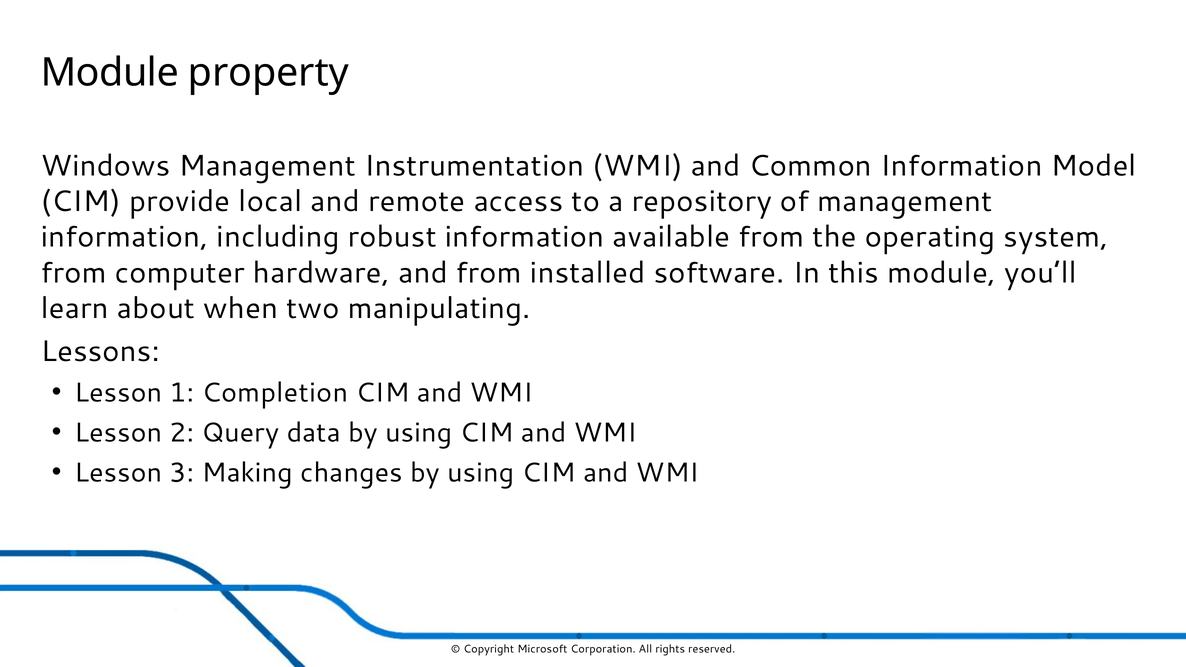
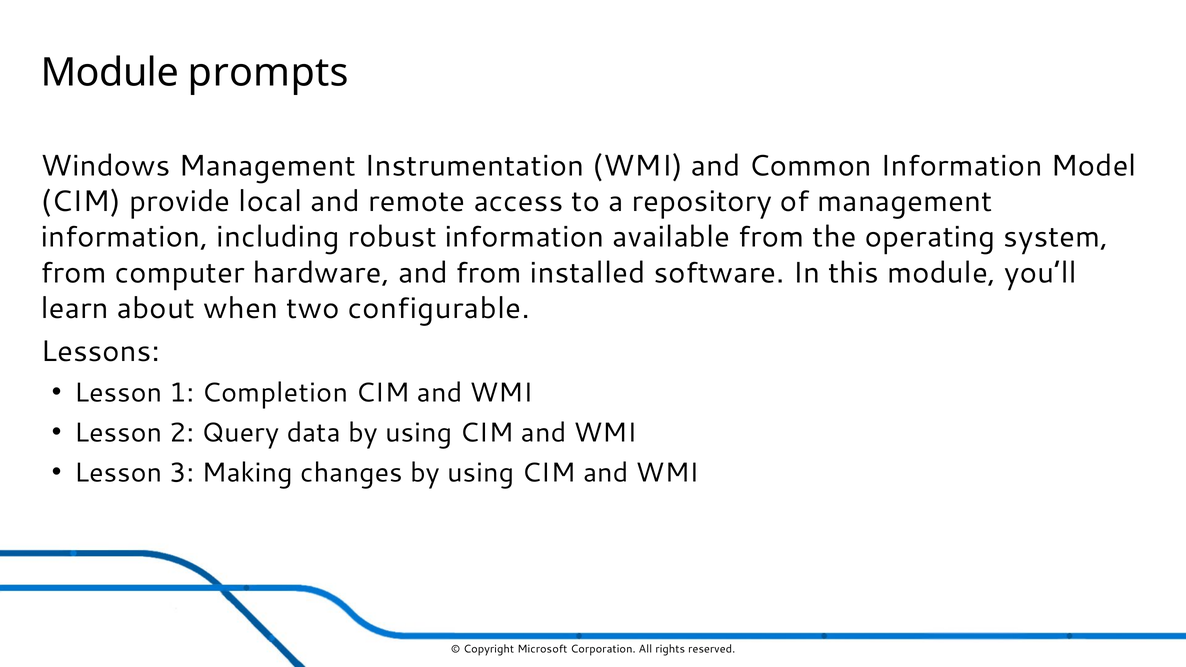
property: property -> prompts
manipulating: manipulating -> configurable
